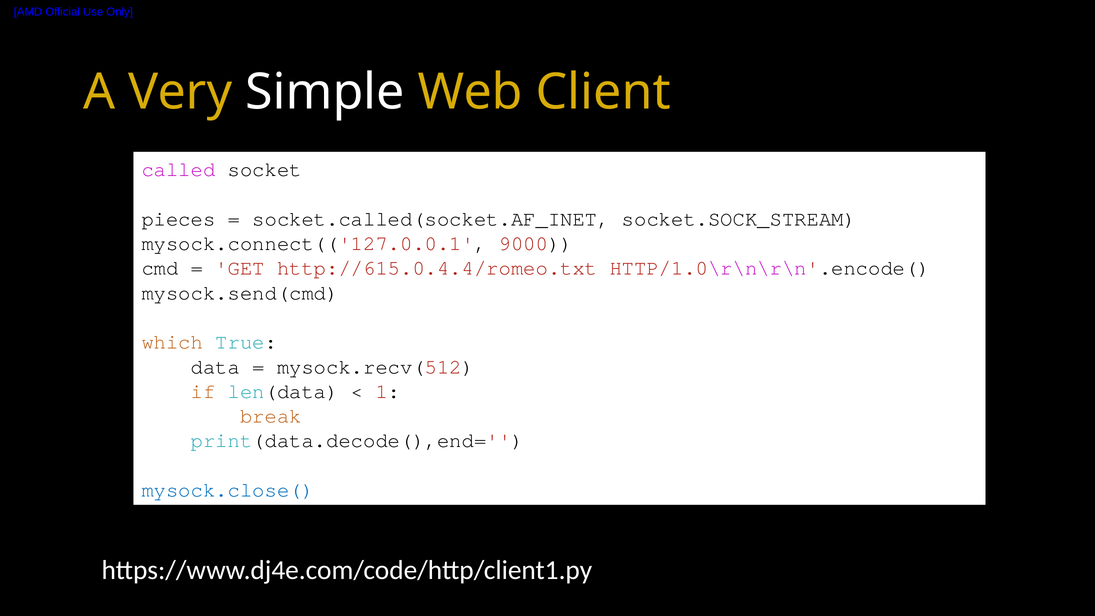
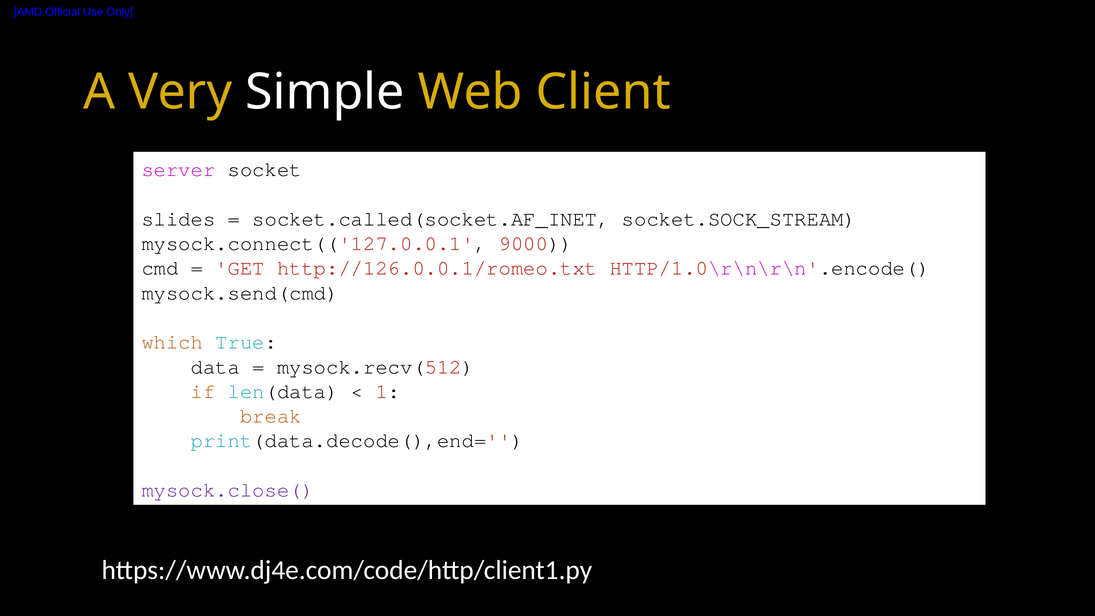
called: called -> server
pieces: pieces -> slides
http://615.0.4.4/romeo.txt: http://615.0.4.4/romeo.txt -> http://126.0.0.1/romeo.txt
mysock.close( colour: blue -> purple
